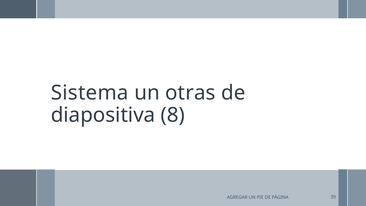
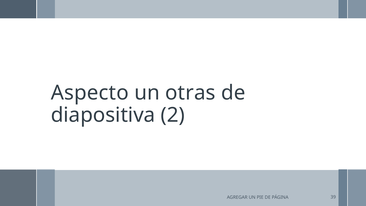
Sistema: Sistema -> Aspecto
8: 8 -> 2
